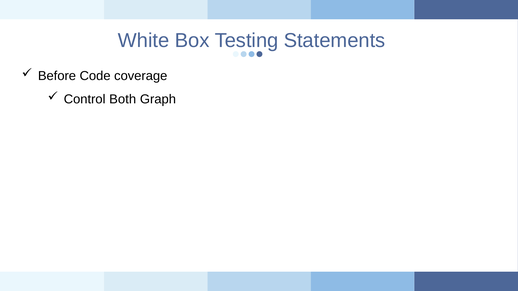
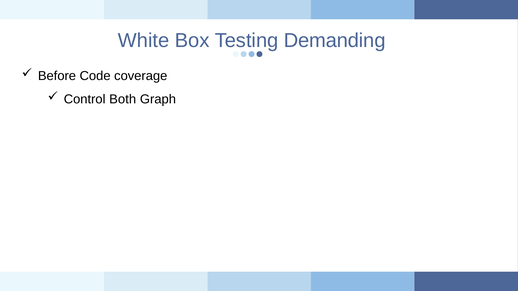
Statements: Statements -> Demanding
